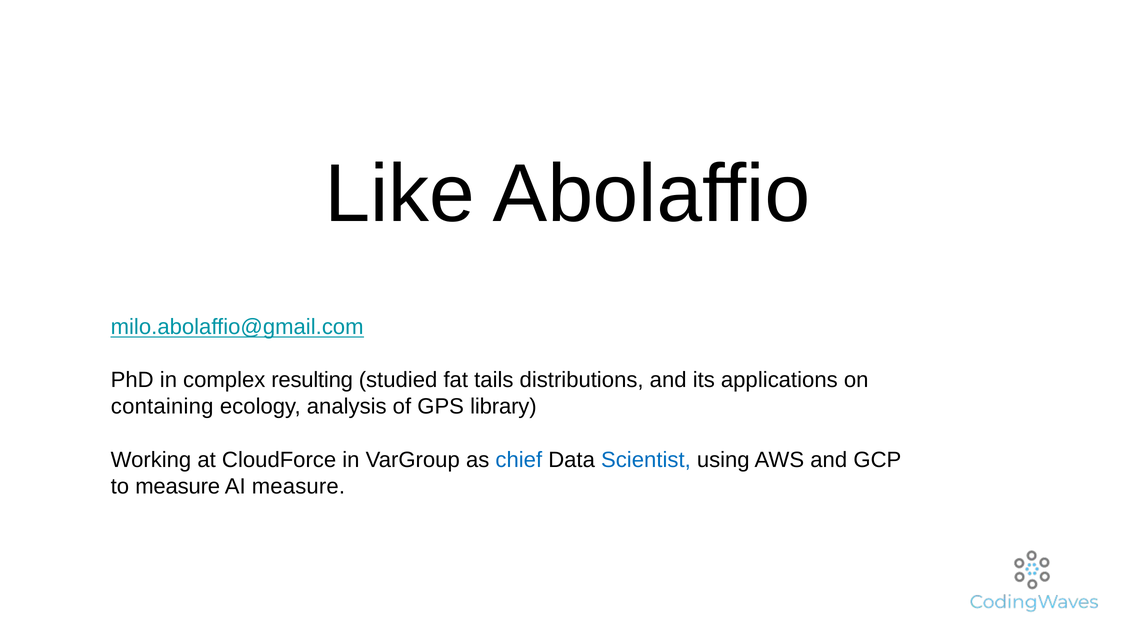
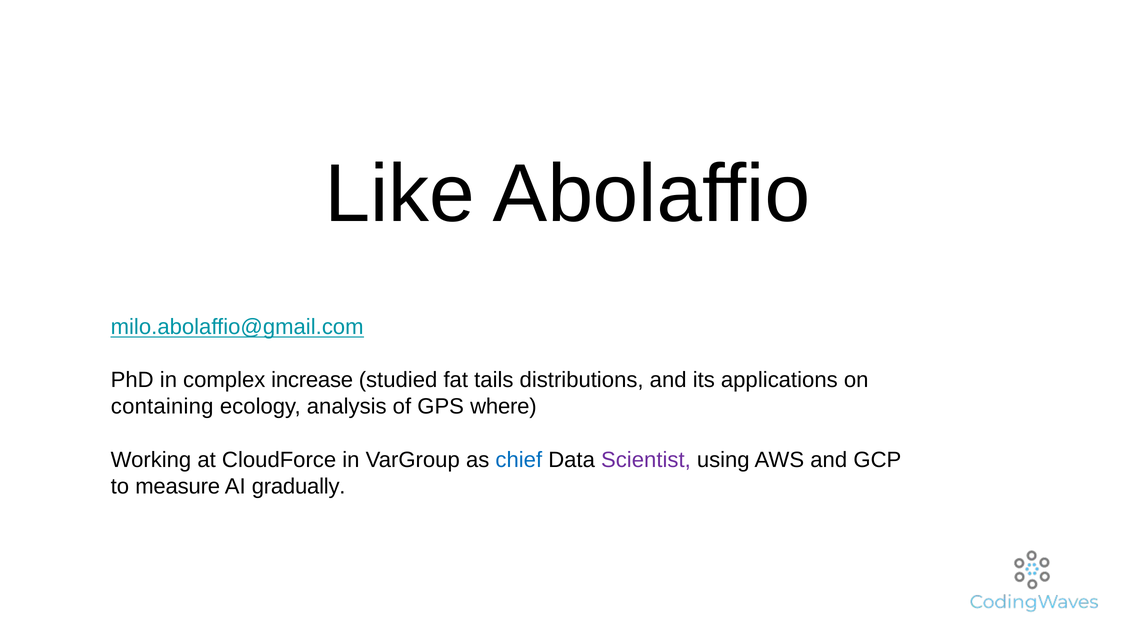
resulting: resulting -> increase
library: library -> where
Scientist colour: blue -> purple
AI measure: measure -> gradually
